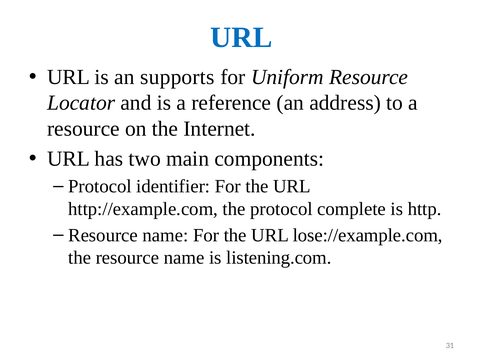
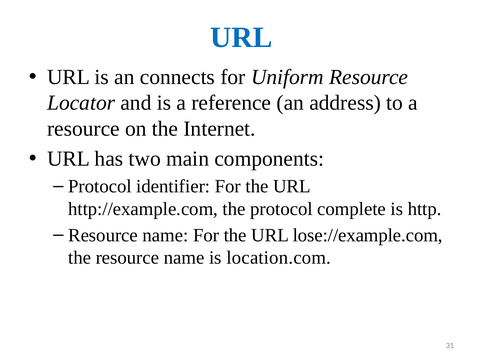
supports: supports -> connects
listening.com: listening.com -> location.com
